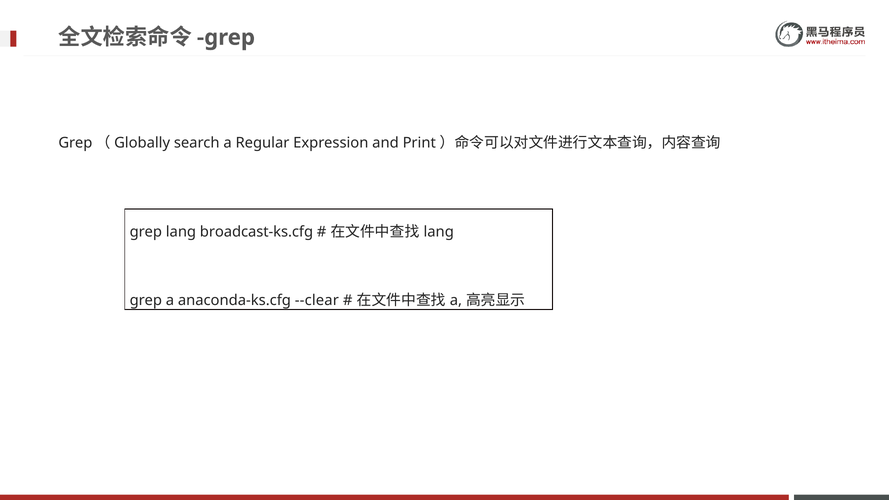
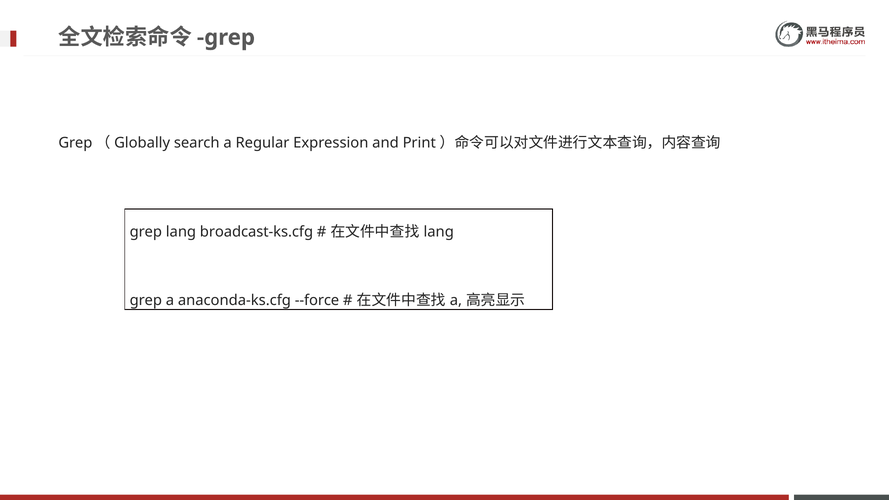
--clear: --clear -> --force
